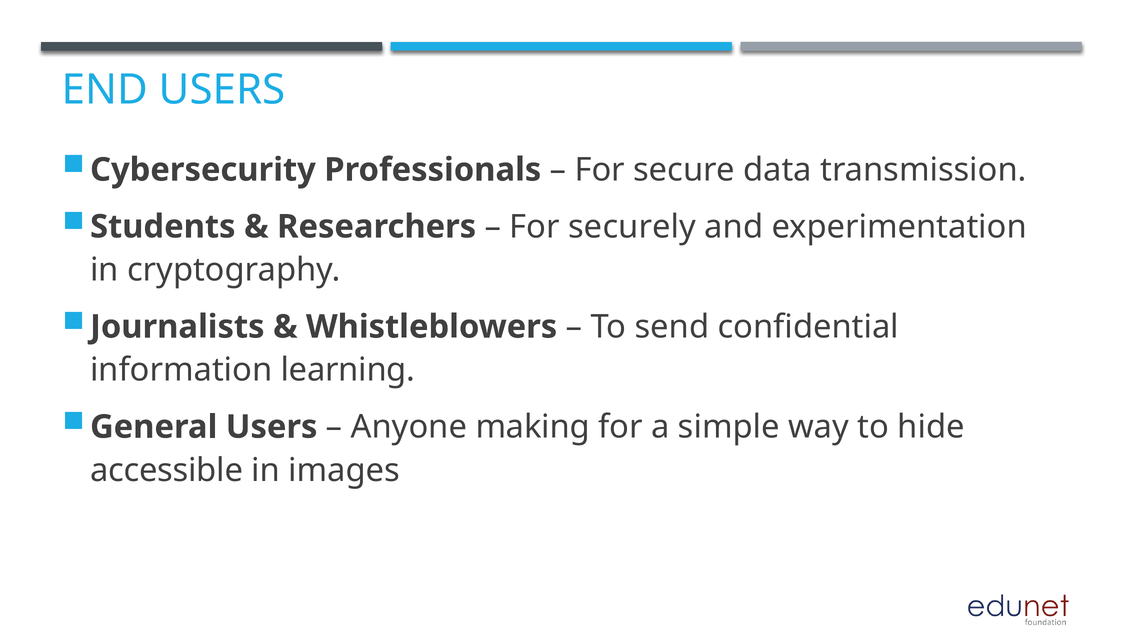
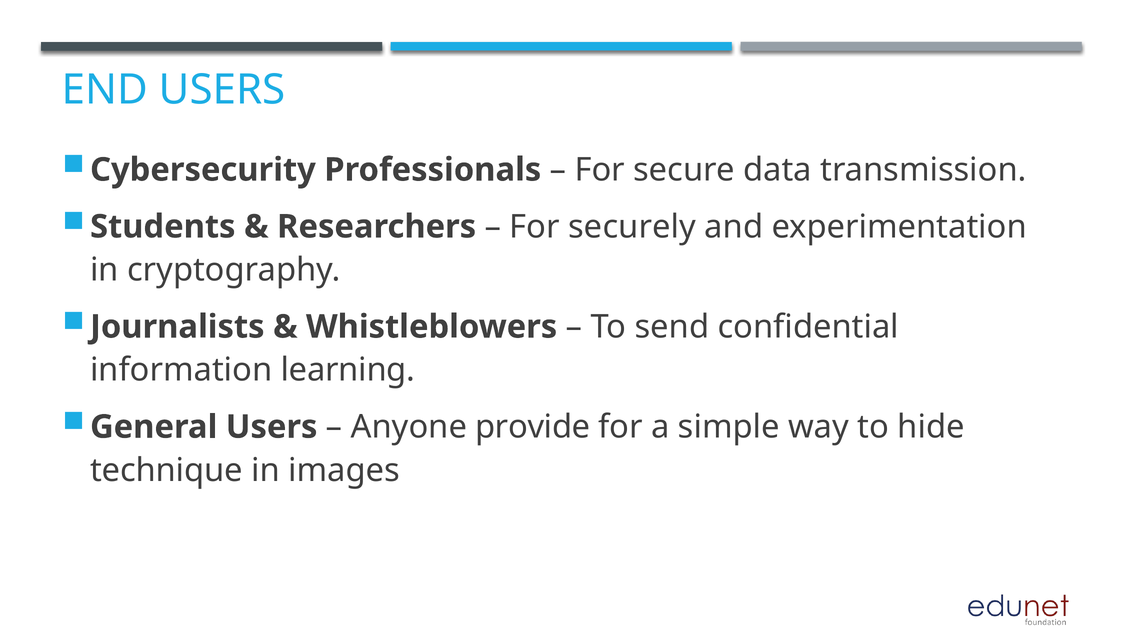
making: making -> provide
accessible: accessible -> technique
